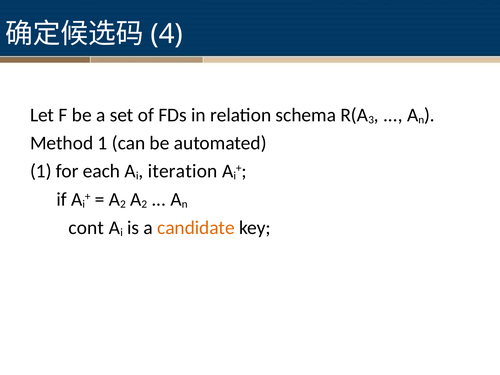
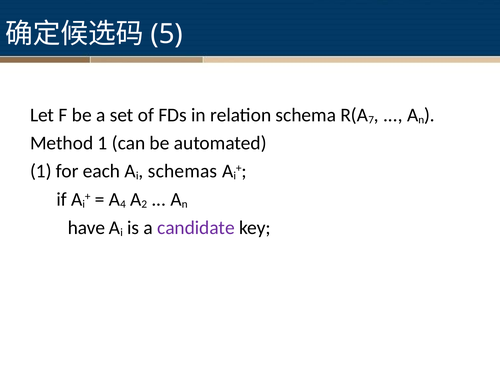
4: 4 -> 5
3: 3 -> 7
iteration: iteration -> schemas
2 at (123, 204): 2 -> 4
cont: cont -> have
candidate colour: orange -> purple
